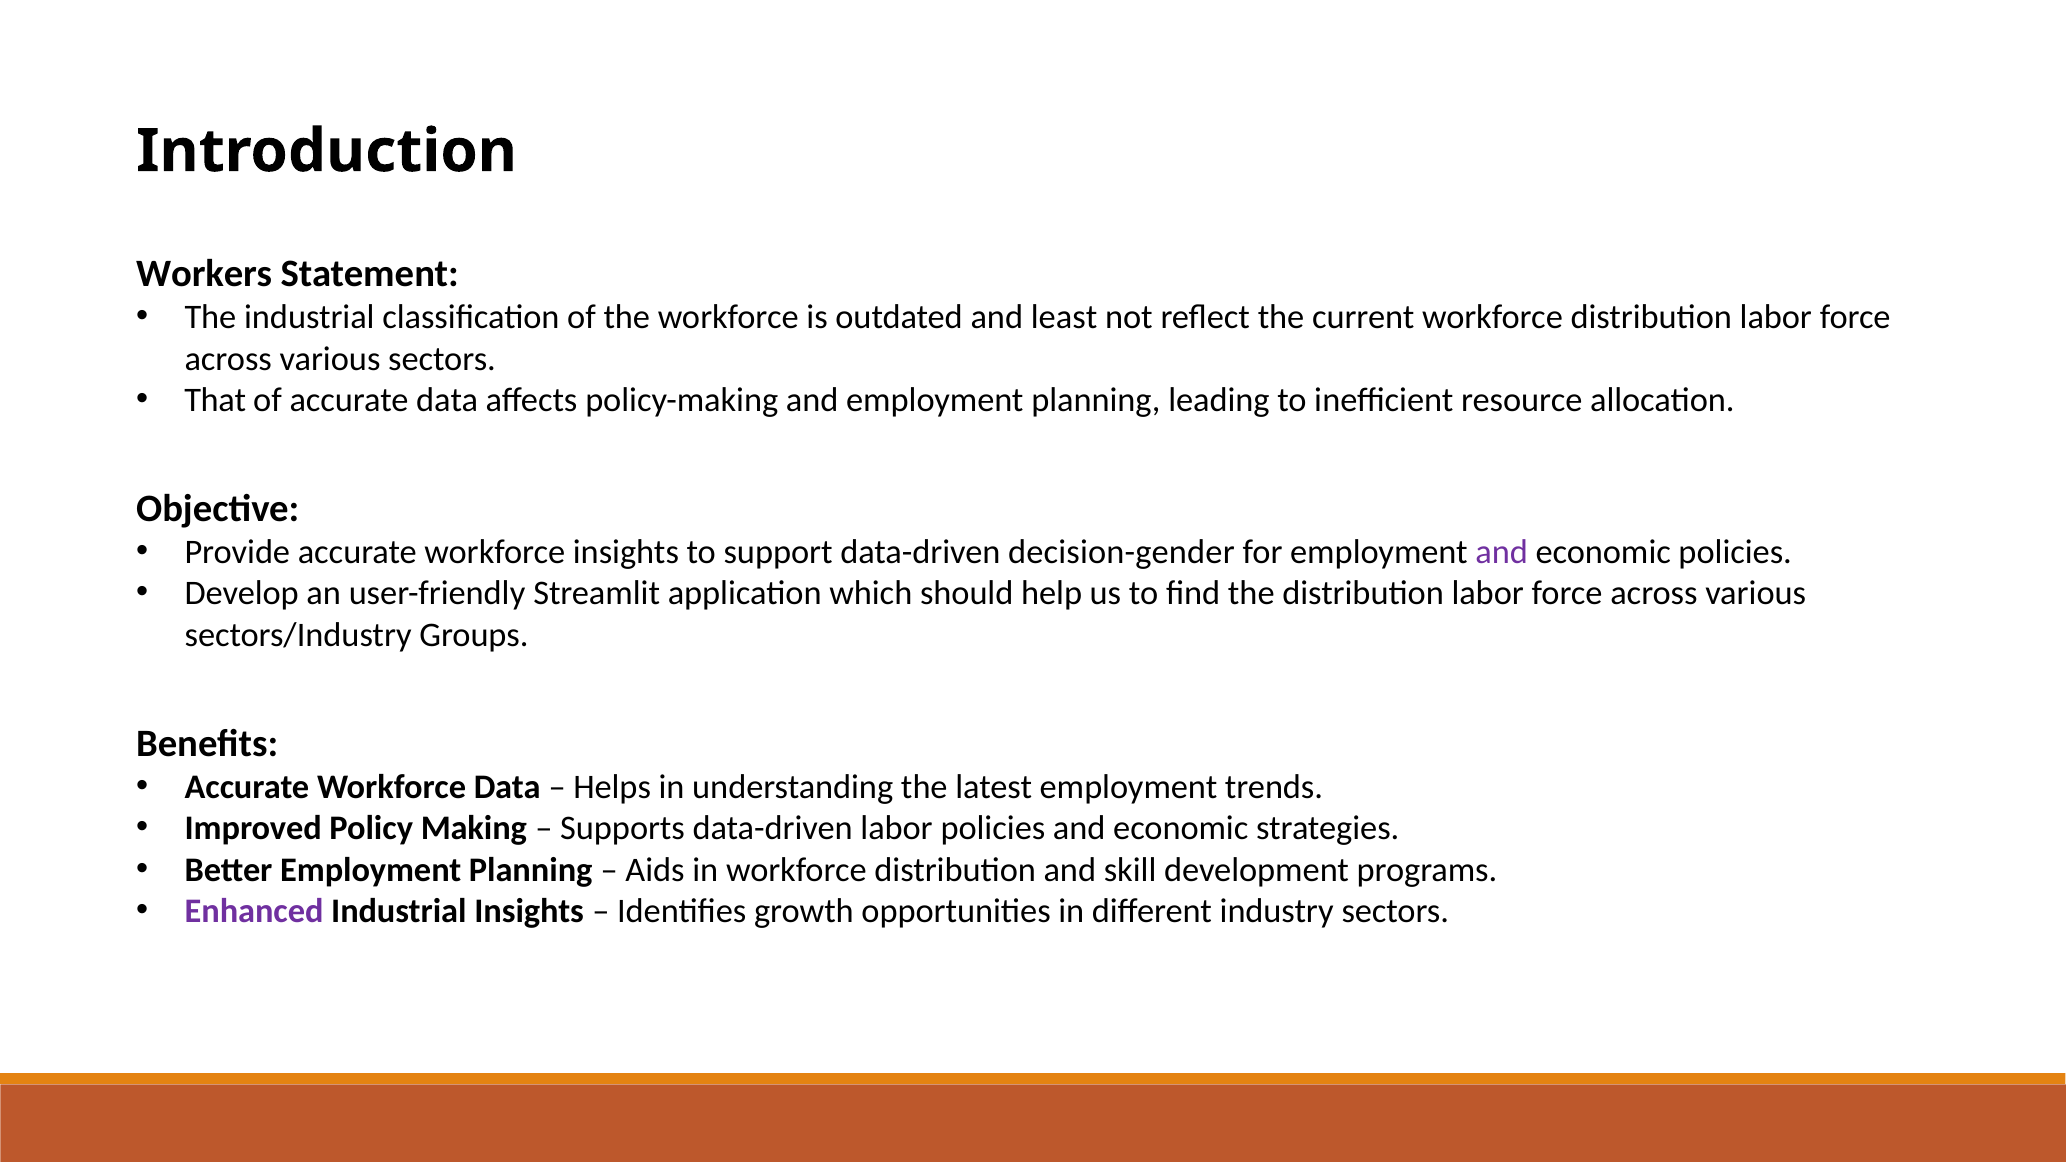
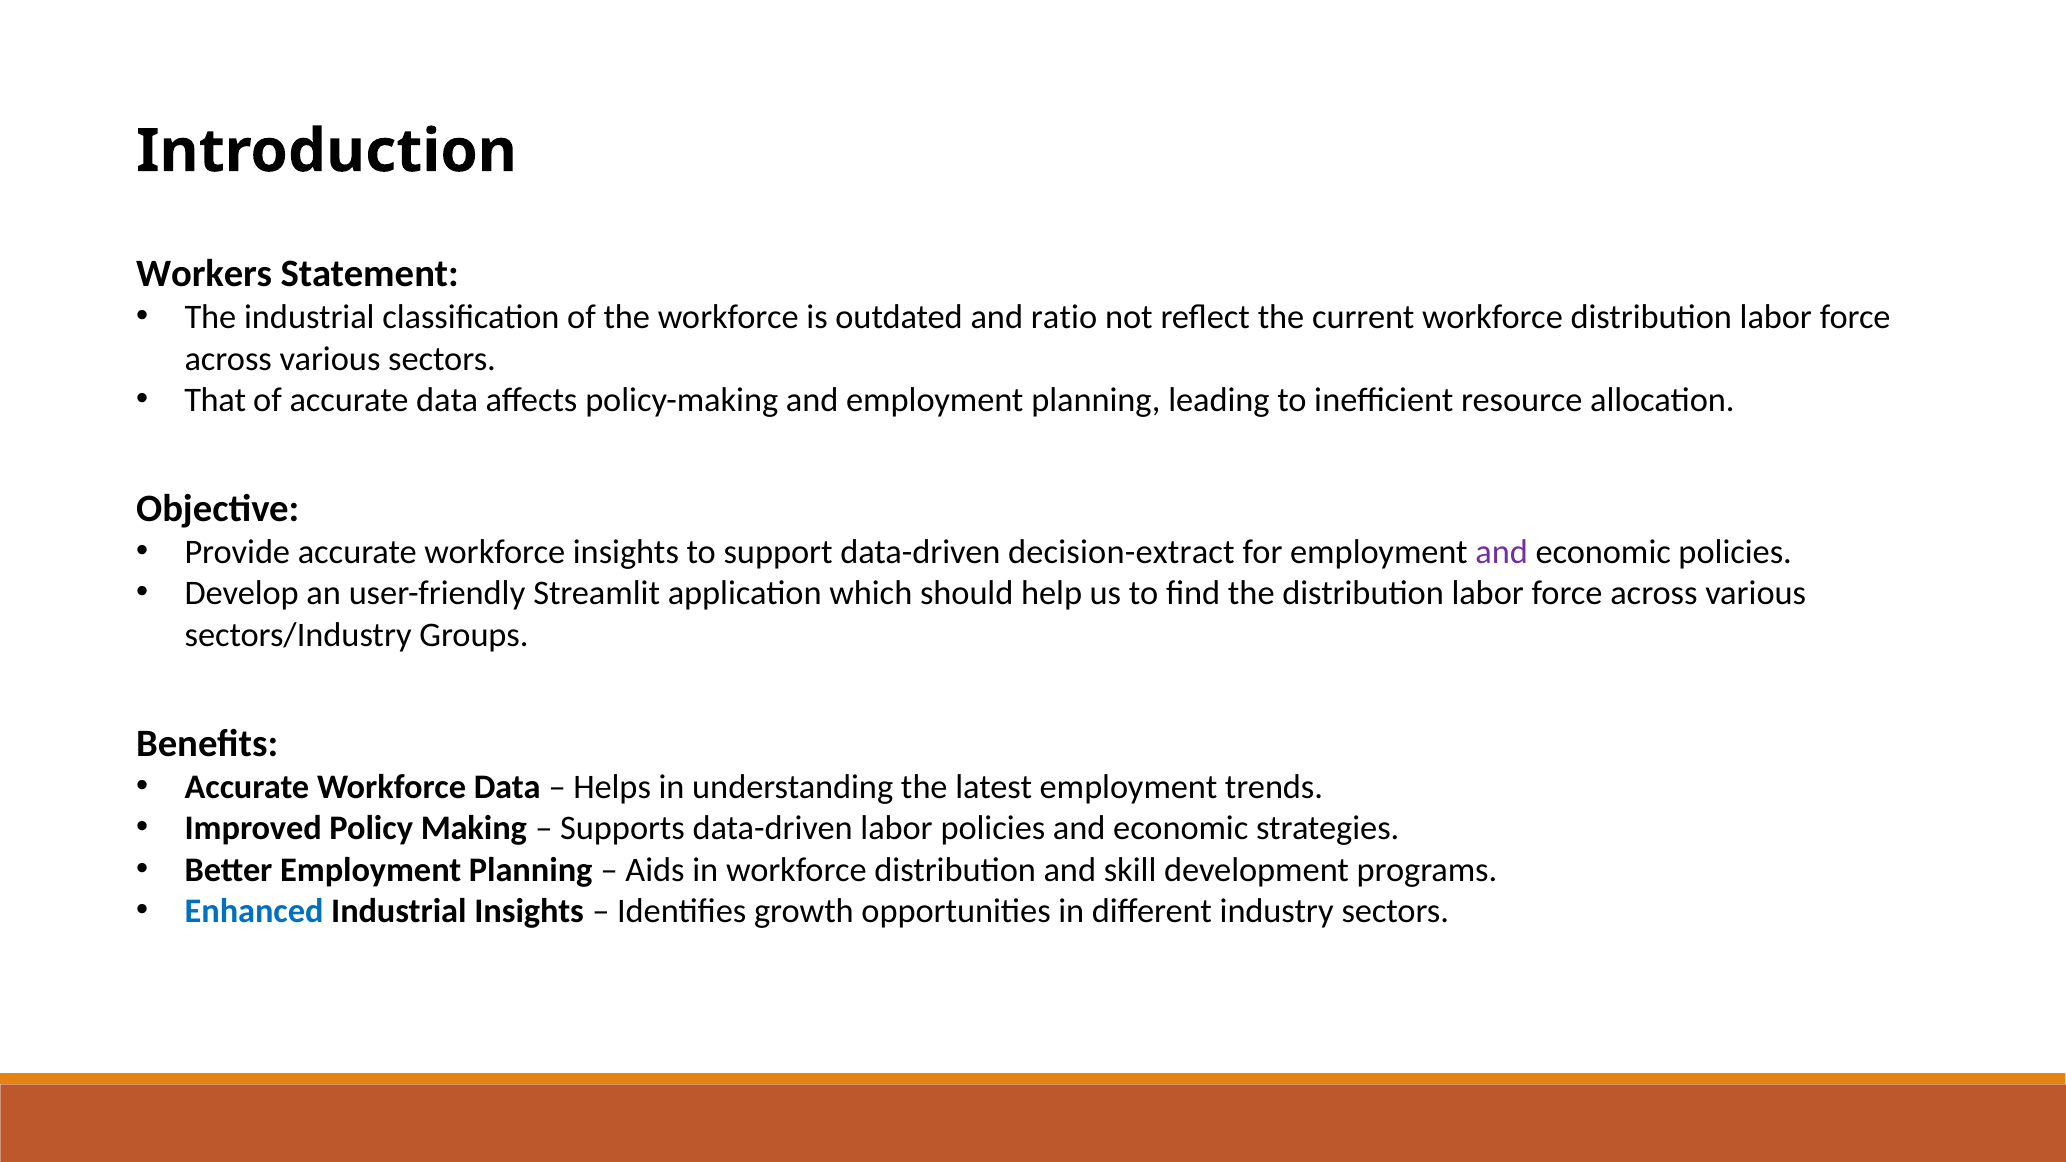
least: least -> ratio
decision-gender: decision-gender -> decision-extract
Enhanced colour: purple -> blue
